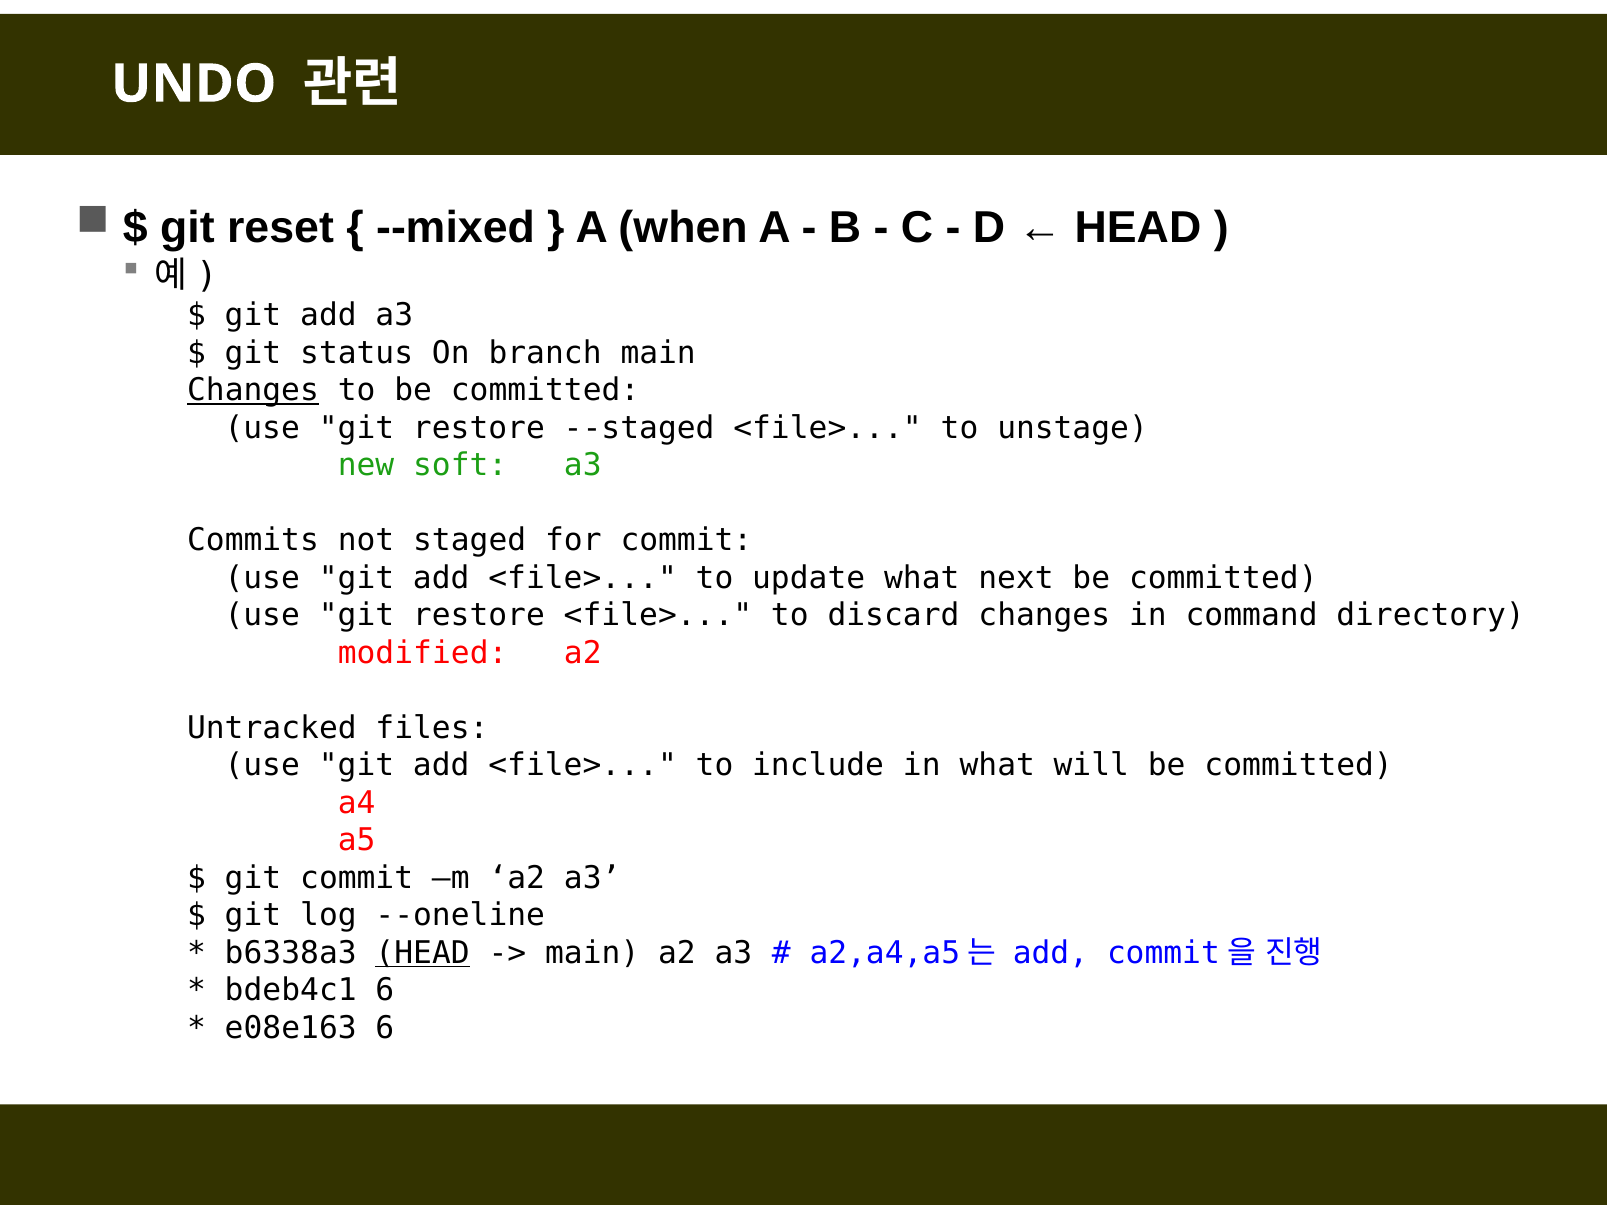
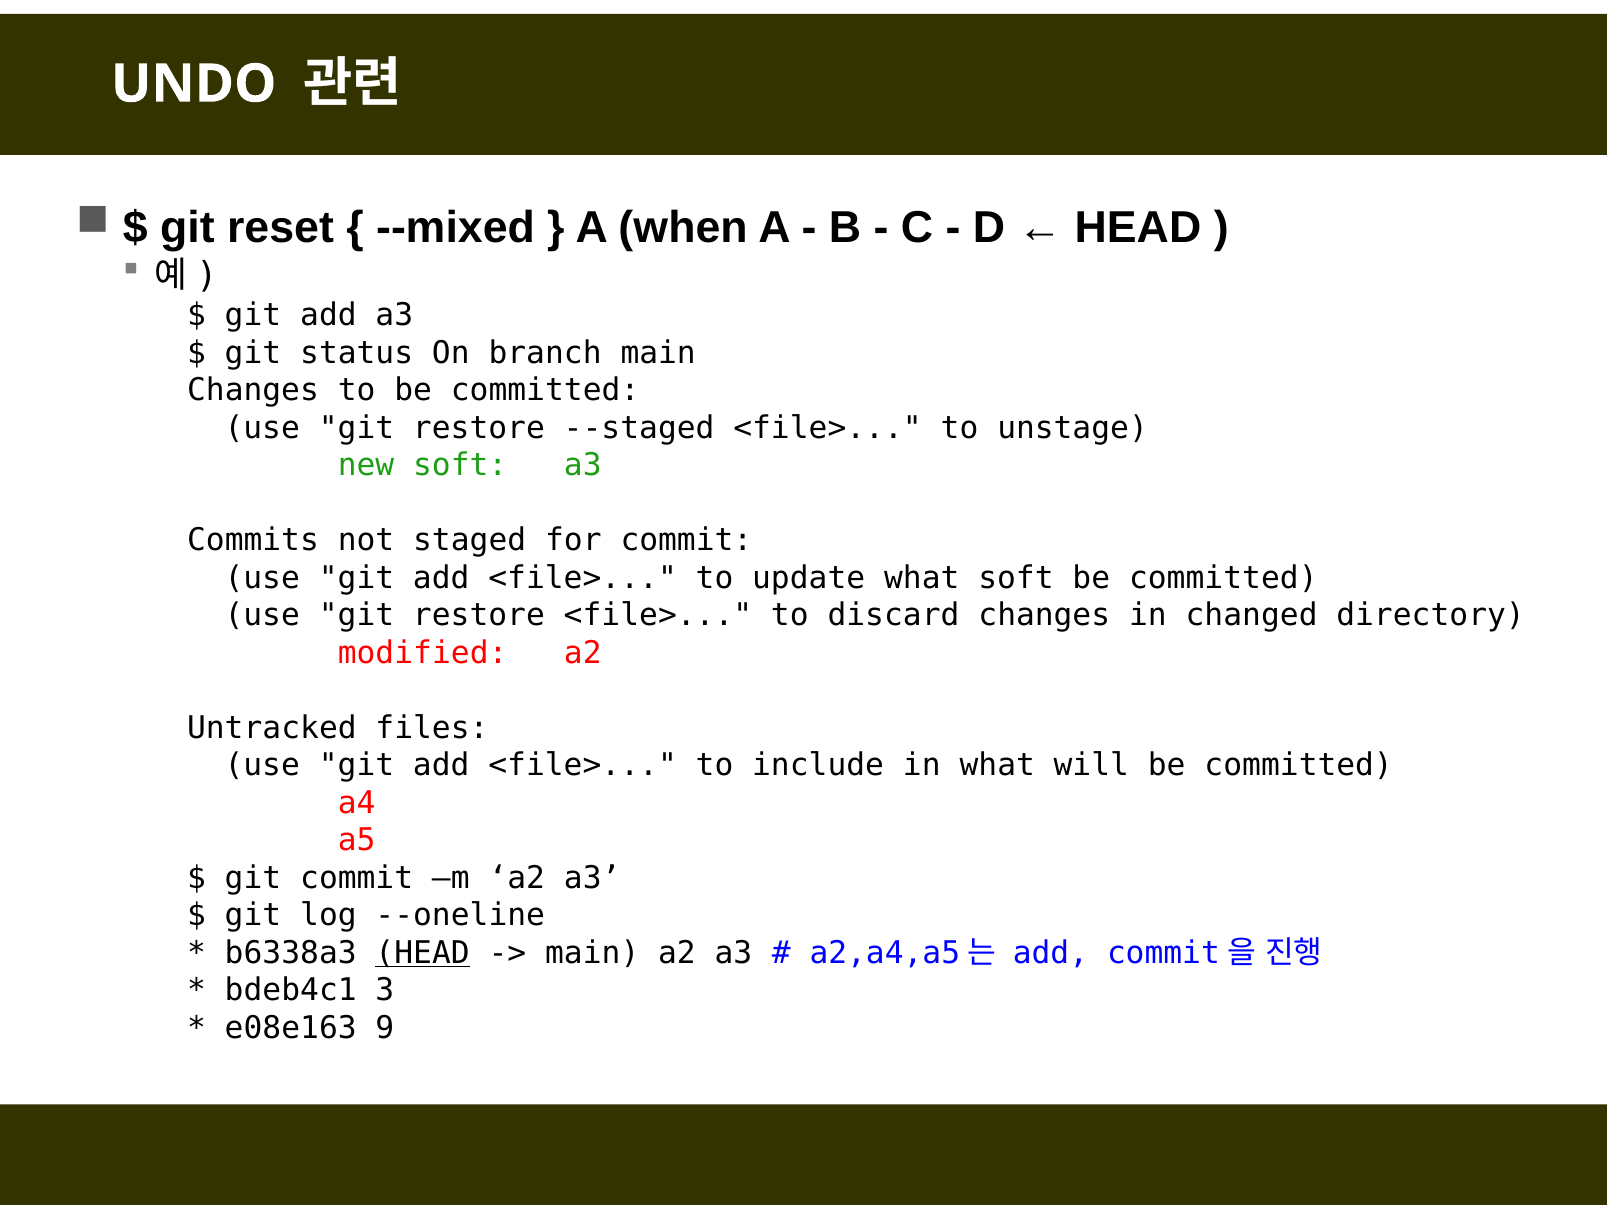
Changes at (253, 390) underline: present -> none
what next: next -> soft
command: command -> changed
bdeb4c1 6: 6 -> 3
e08e163 6: 6 -> 9
